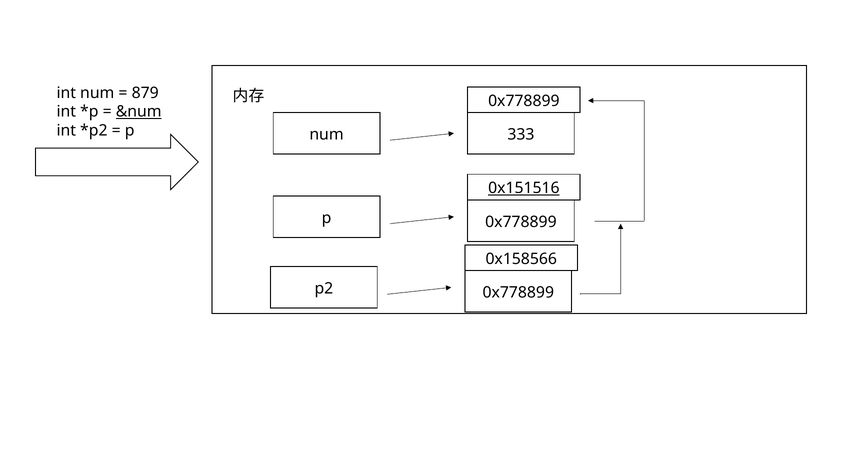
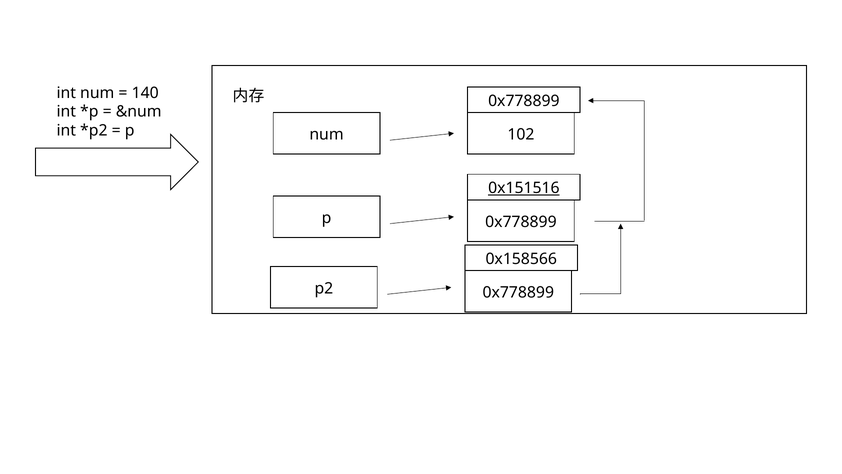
879: 879 -> 140
&num underline: present -> none
333: 333 -> 102
